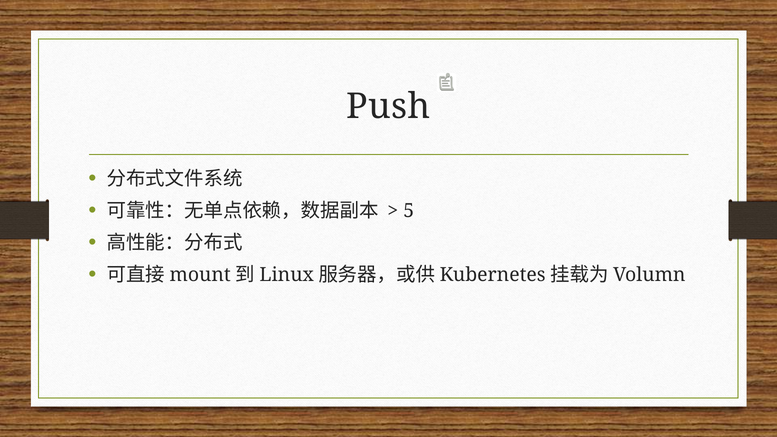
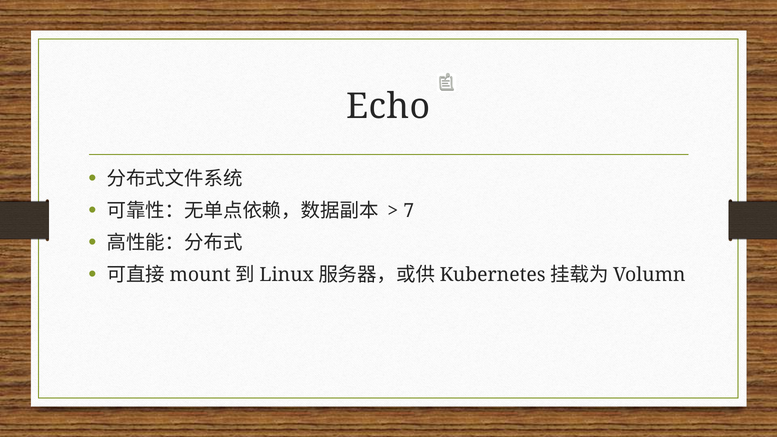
Push: Push -> Echo
5: 5 -> 7
